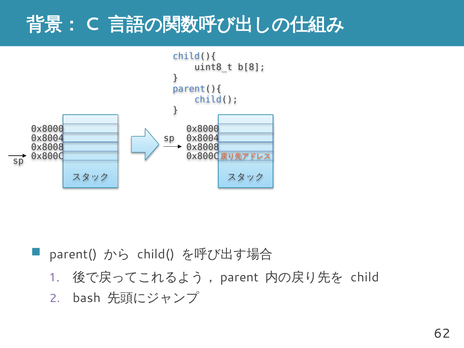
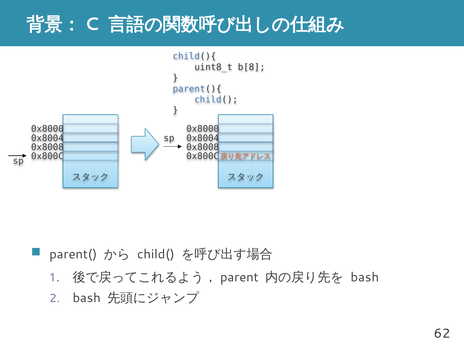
child at (365, 277): child -> bash
